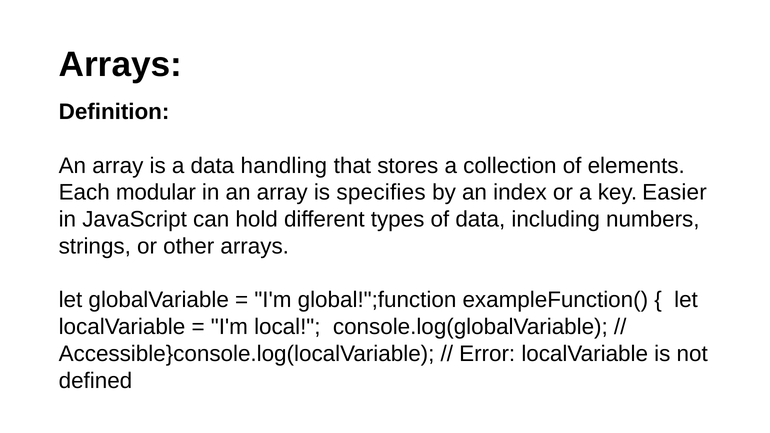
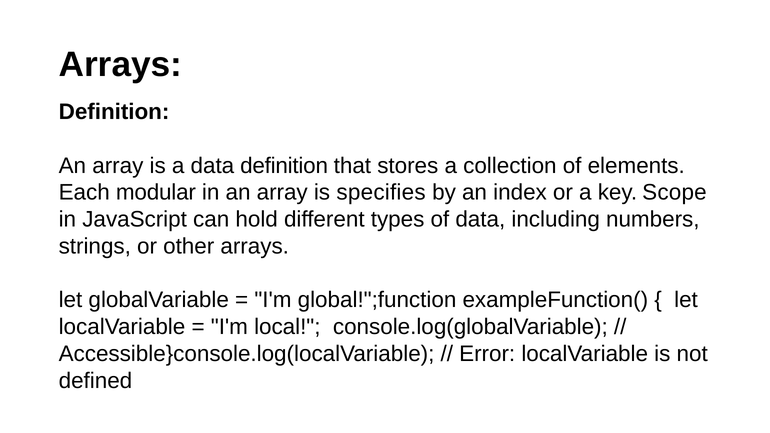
data handling: handling -> definition
Easier: Easier -> Scope
